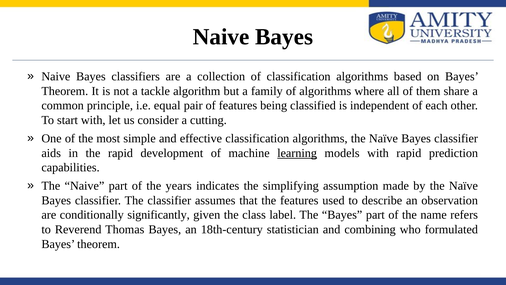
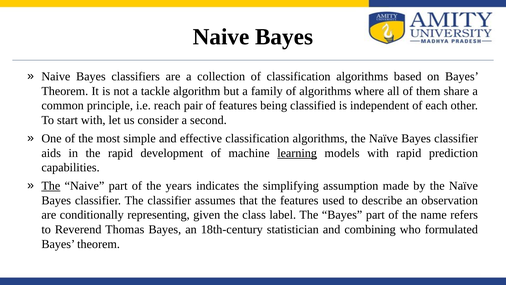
equal: equal -> reach
cutting: cutting -> second
The at (51, 186) underline: none -> present
significantly: significantly -> representing
